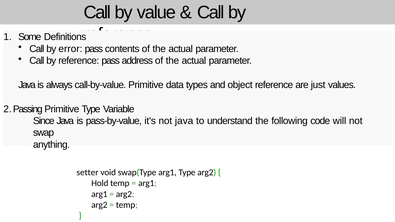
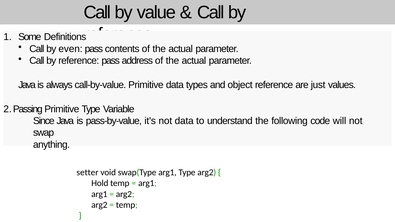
error: error -> even
not java: java -> data
